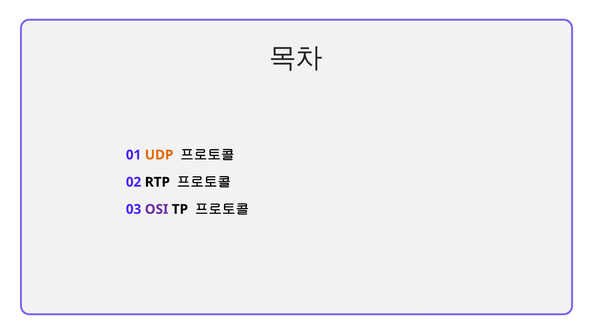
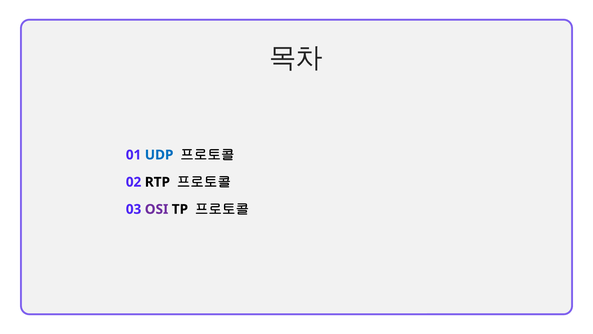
UDP colour: orange -> blue
